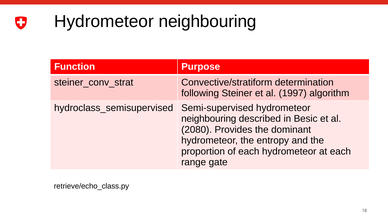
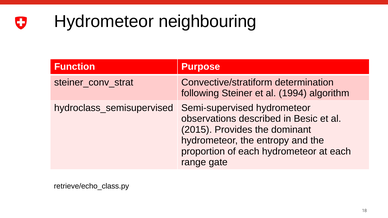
1997: 1997 -> 1994
neighbouring at (209, 119): neighbouring -> observations
2080: 2080 -> 2015
